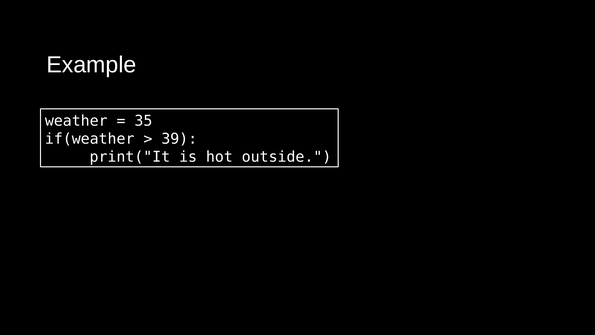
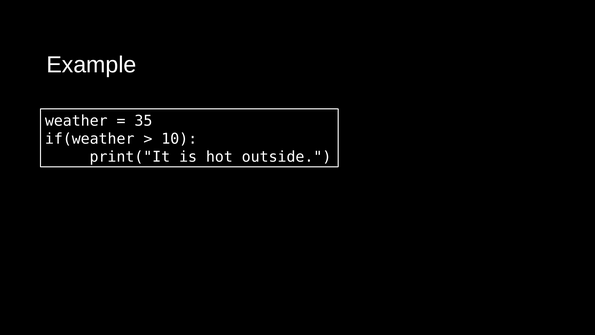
39: 39 -> 10
